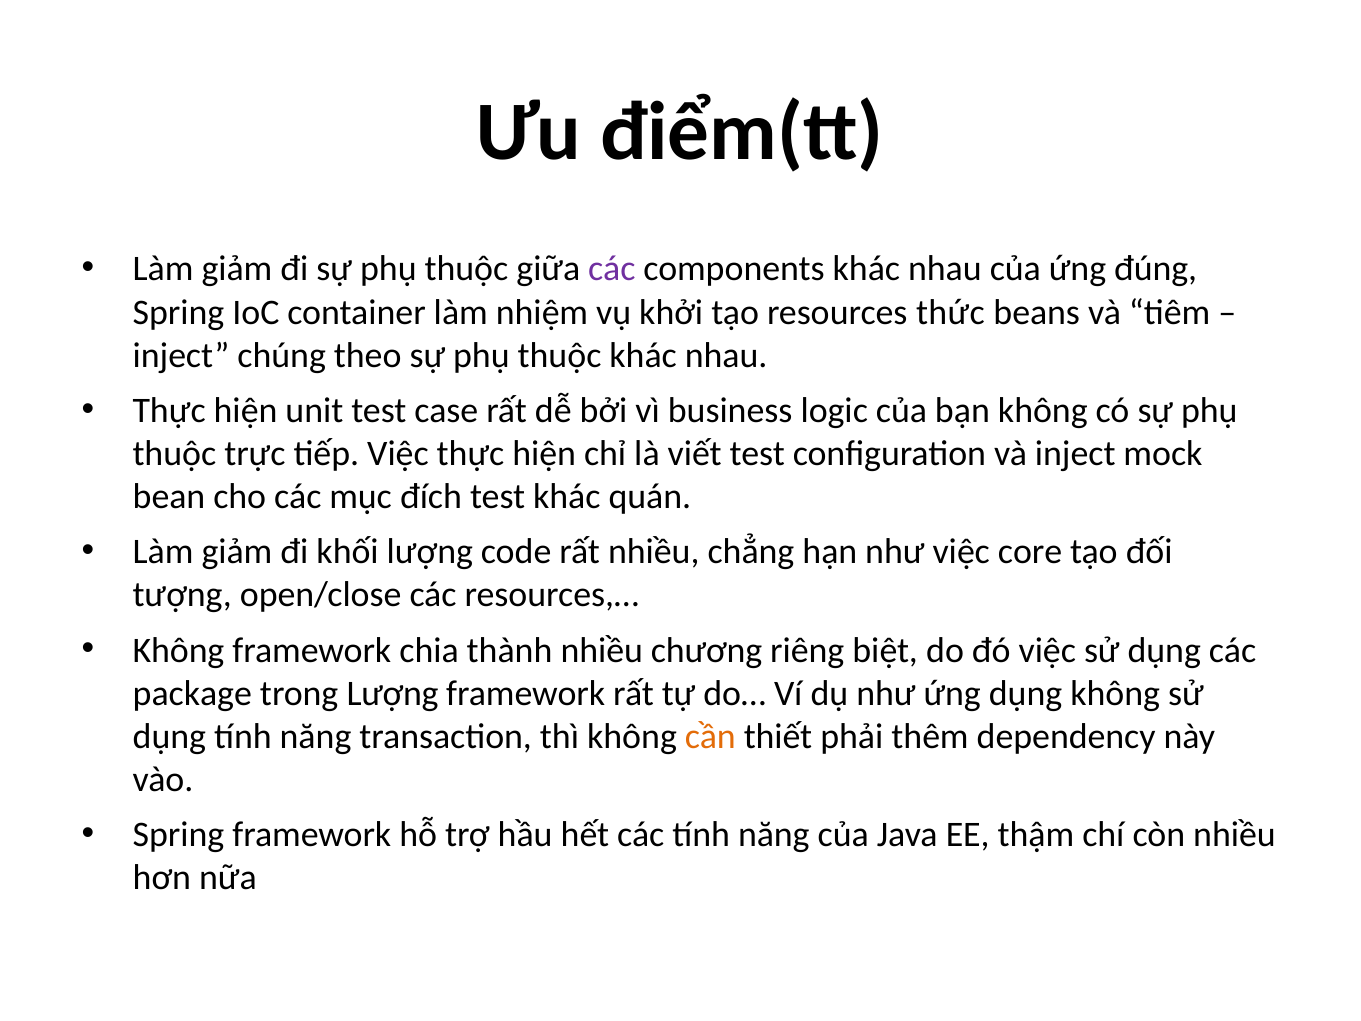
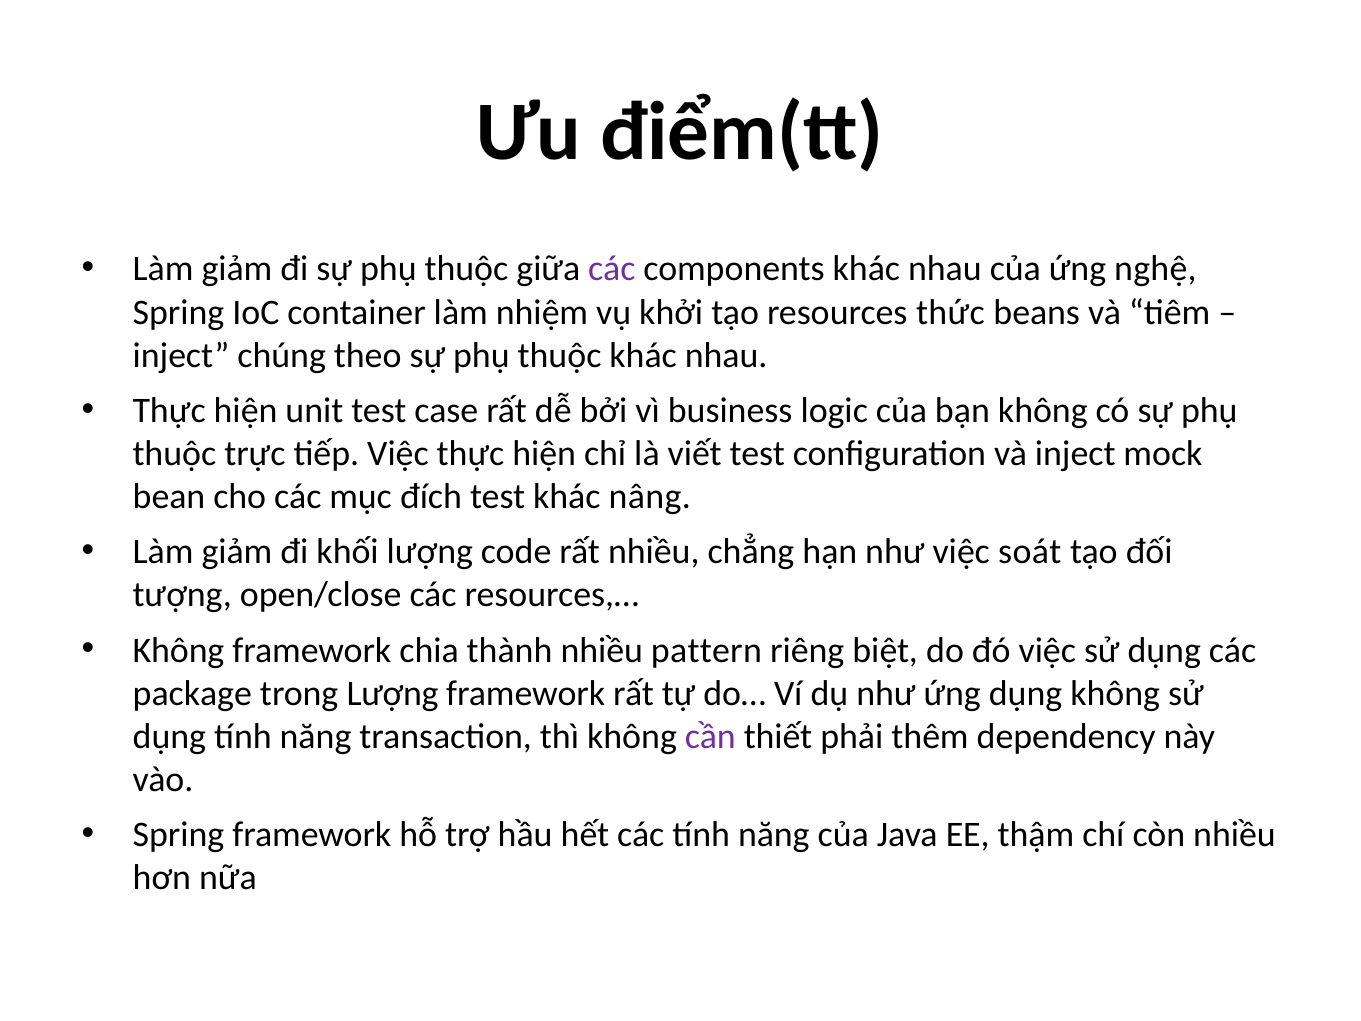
đúng: đúng -> nghệ
quán: quán -> nâng
core: core -> soát
chương: chương -> pattern
cần colour: orange -> purple
